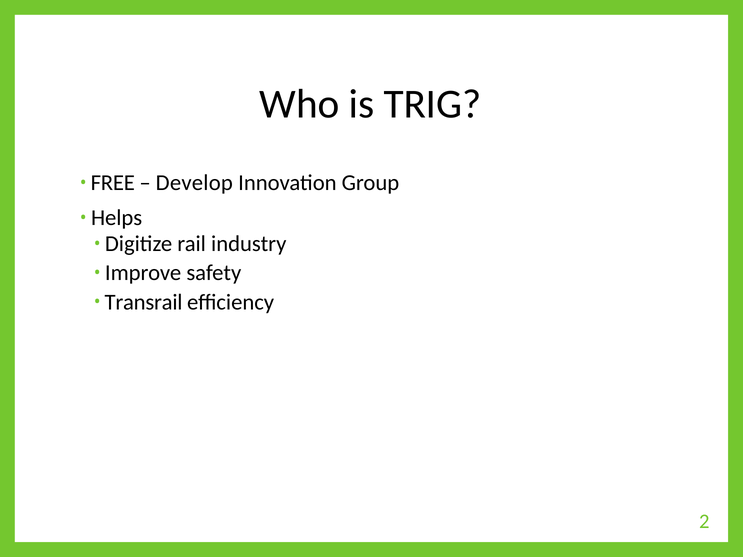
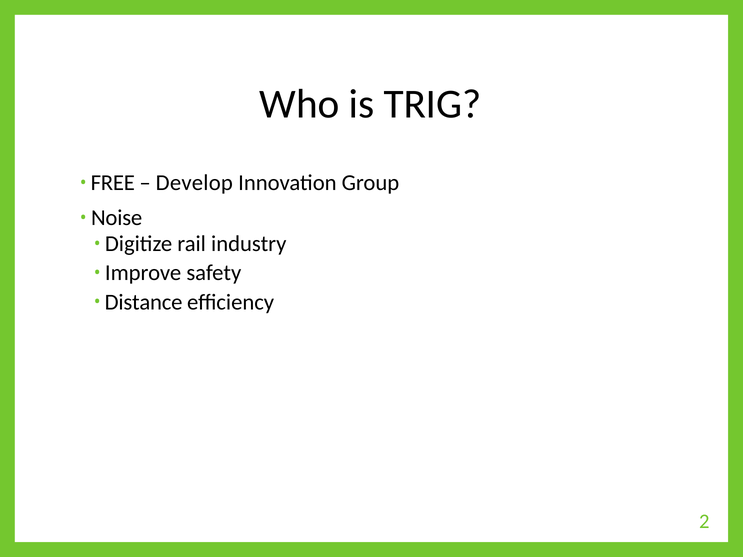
Helps: Helps -> Noise
Transrail: Transrail -> Distance
